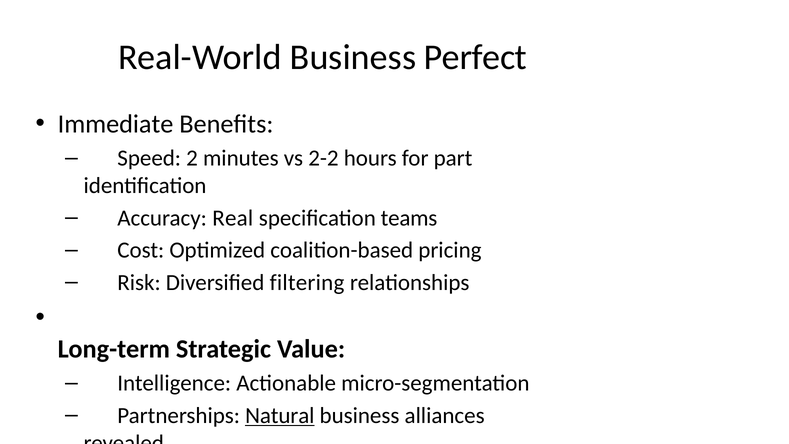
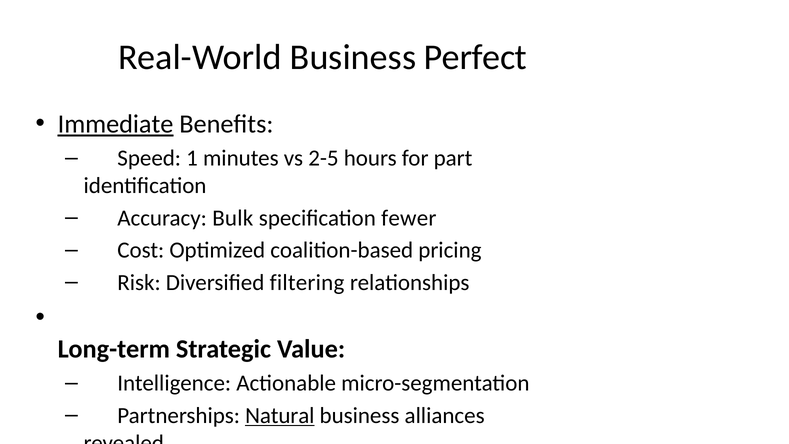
Immediate underline: none -> present
2: 2 -> 1
2-2: 2-2 -> 2-5
Real: Real -> Bulk
teams: teams -> fewer
